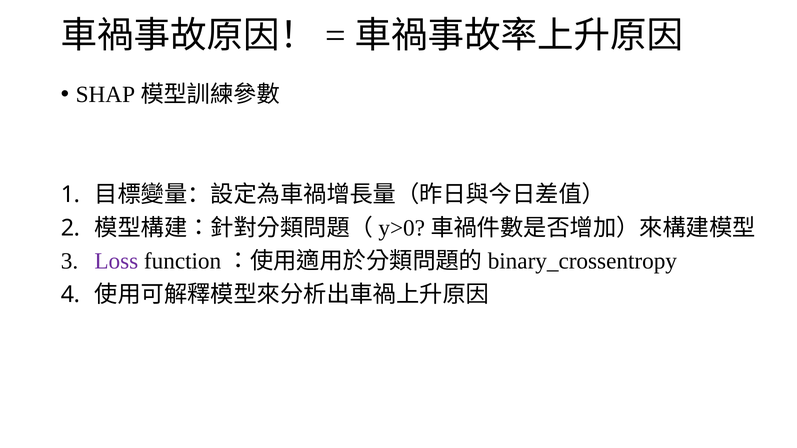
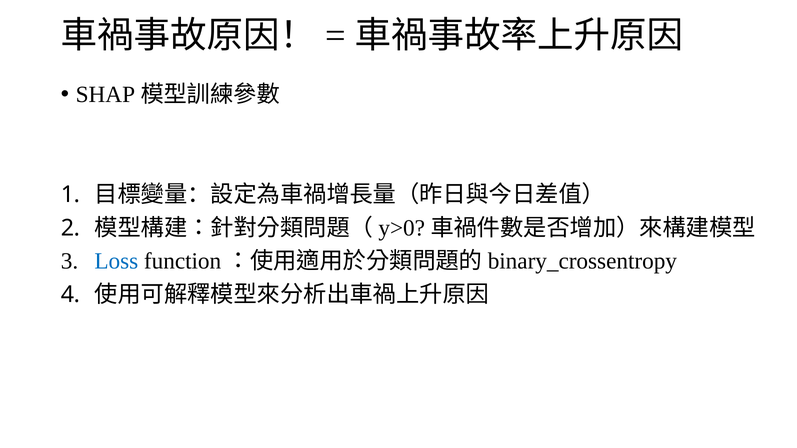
Loss colour: purple -> blue
